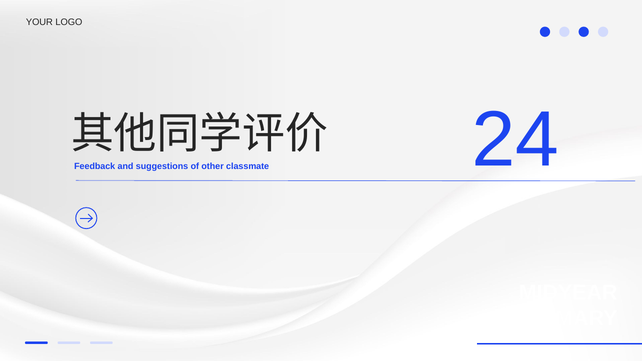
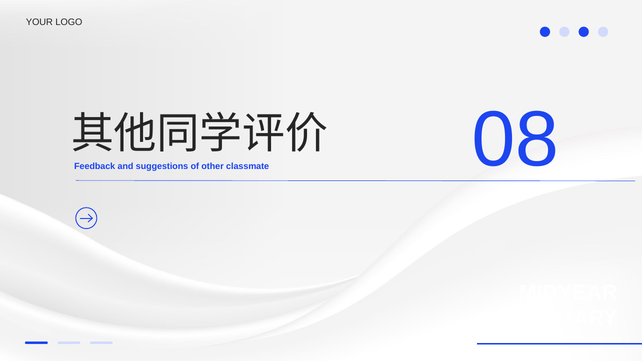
24: 24 -> 08
